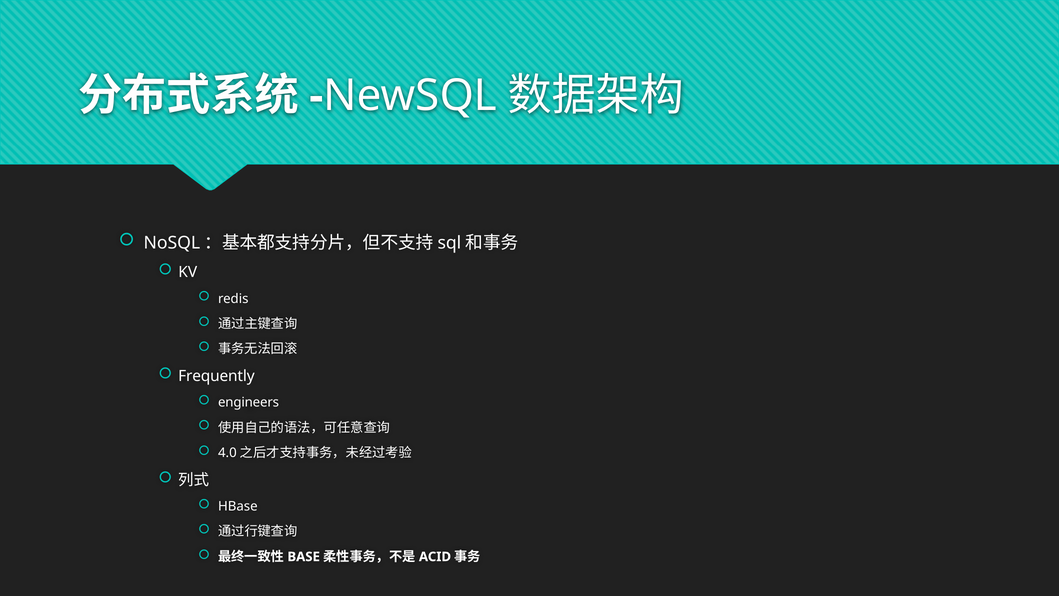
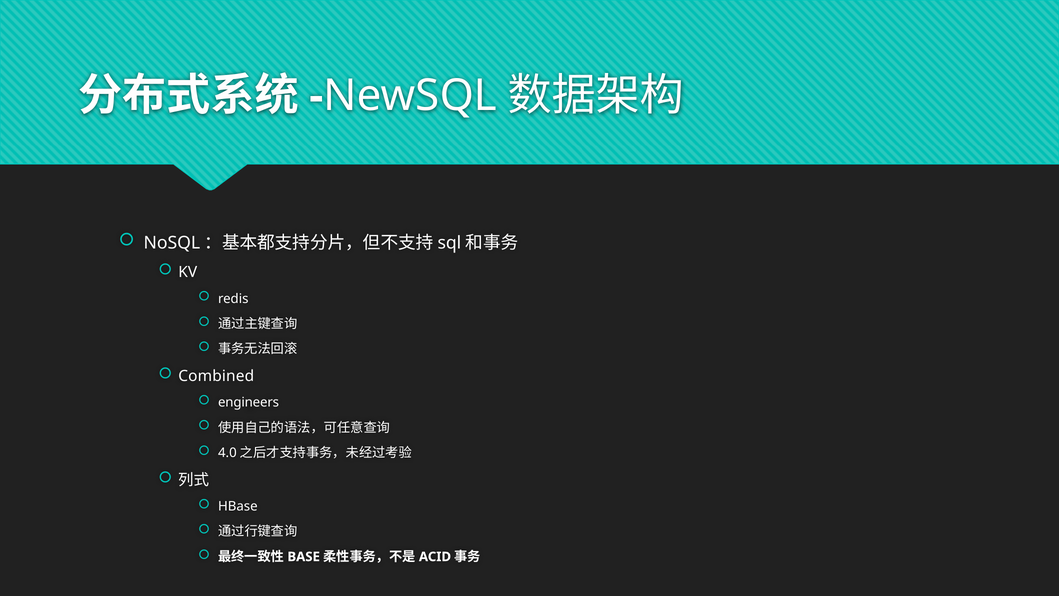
Frequently: Frequently -> Combined
